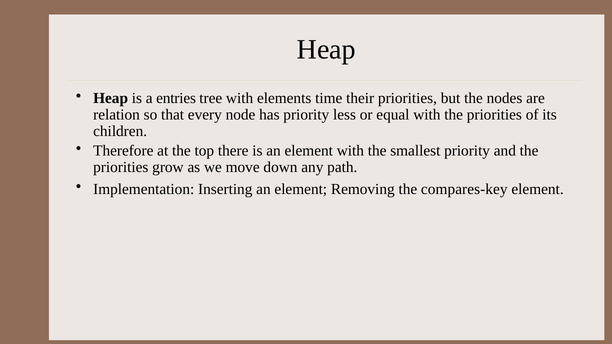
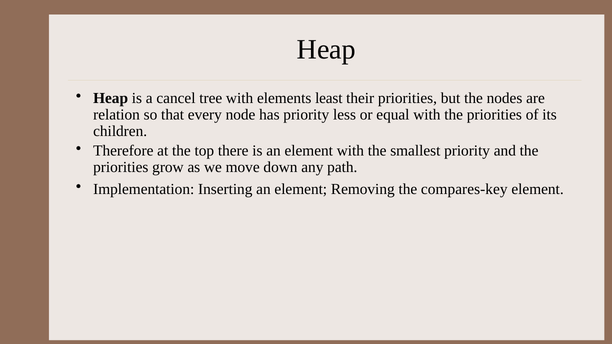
entries: entries -> cancel
time: time -> least
